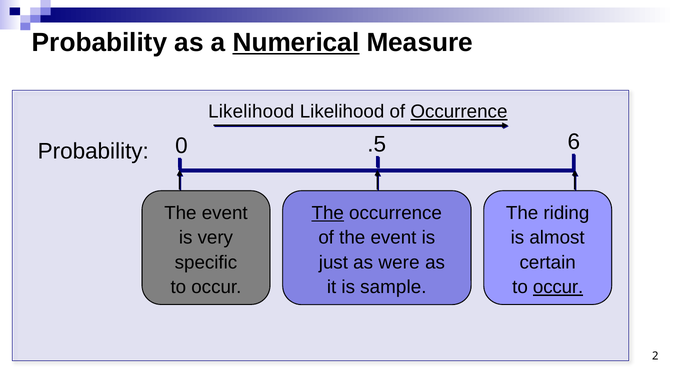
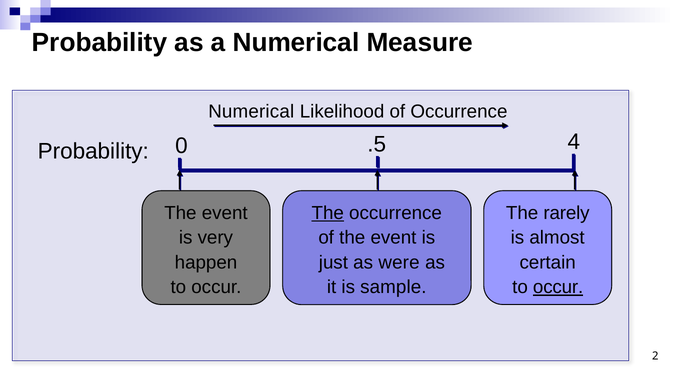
Numerical at (296, 42) underline: present -> none
Likelihood at (251, 112): Likelihood -> Numerical
Occurrence at (459, 112) underline: present -> none
6: 6 -> 4
riding: riding -> rarely
specific: specific -> happen
